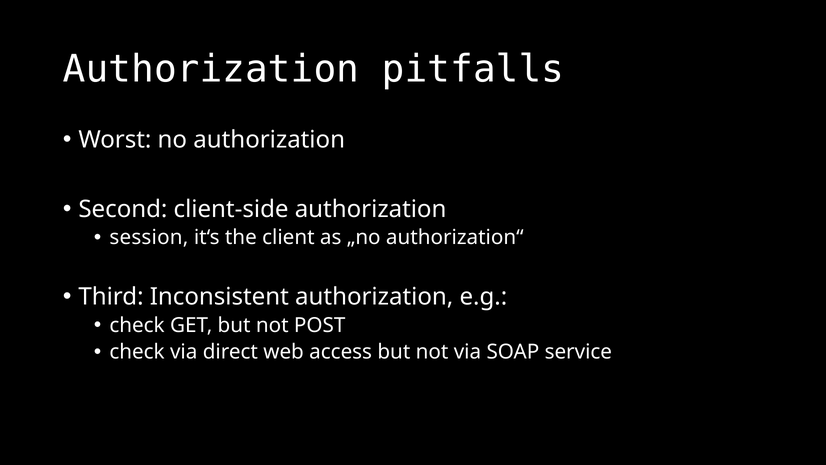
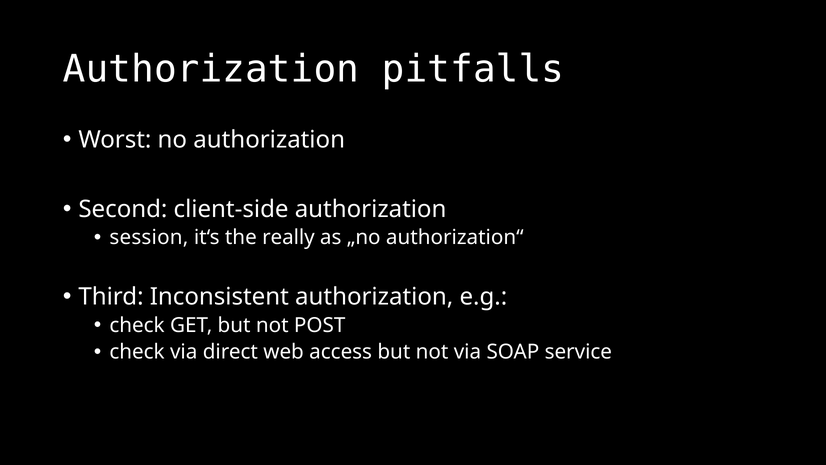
client: client -> really
